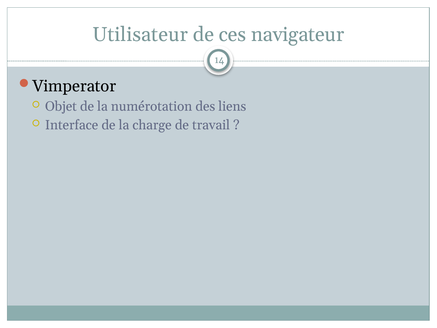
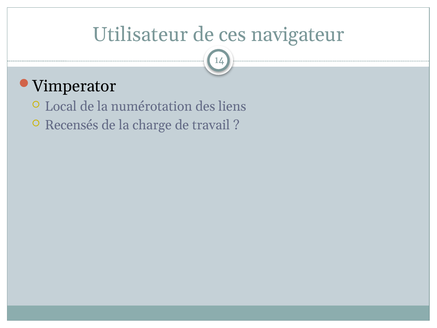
Objet: Objet -> Local
Interface: Interface -> Recensés
